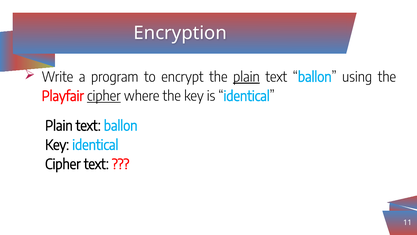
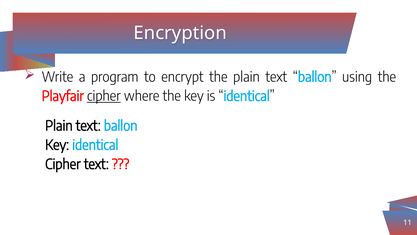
plain at (246, 77) underline: present -> none
